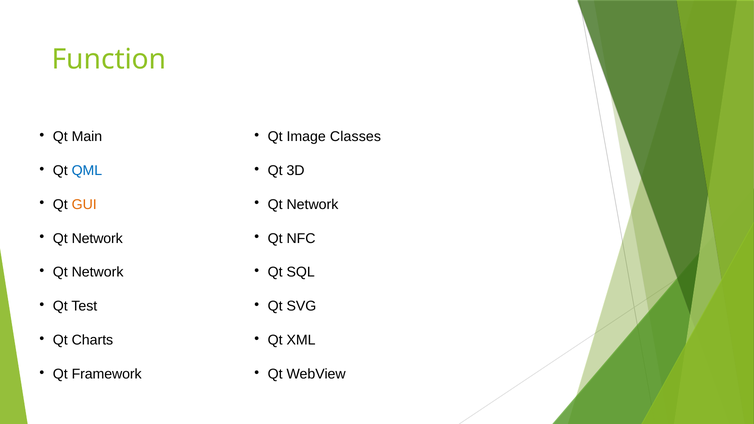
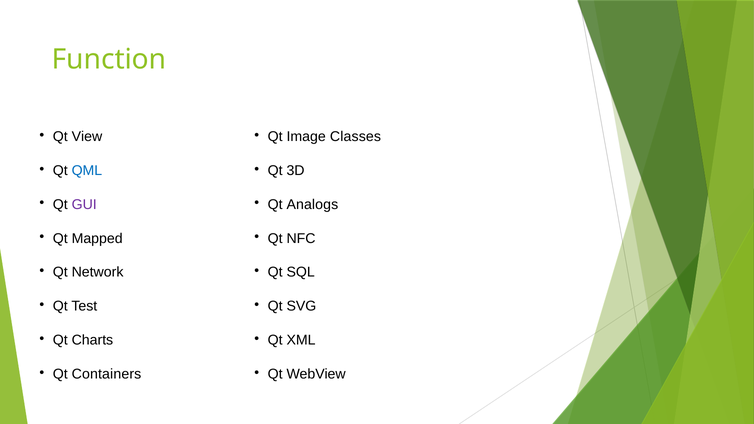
Main: Main -> View
GUI colour: orange -> purple
Network at (312, 205): Network -> Analogs
Network at (97, 238): Network -> Mapped
Framework: Framework -> Containers
